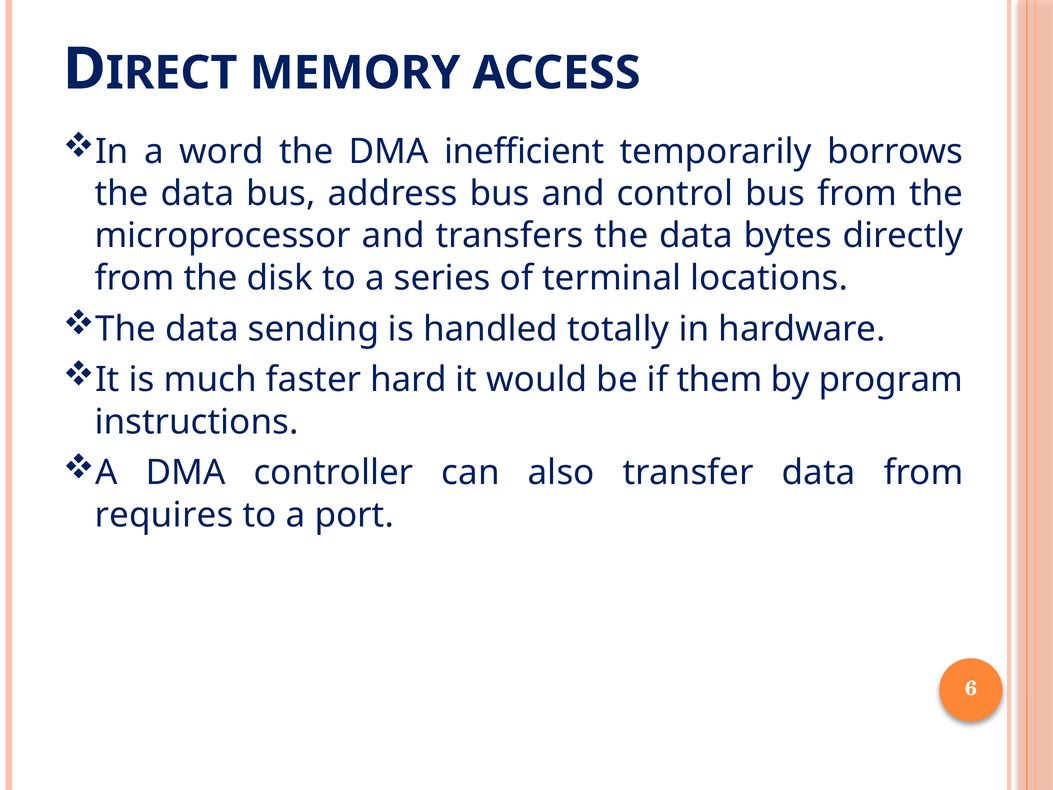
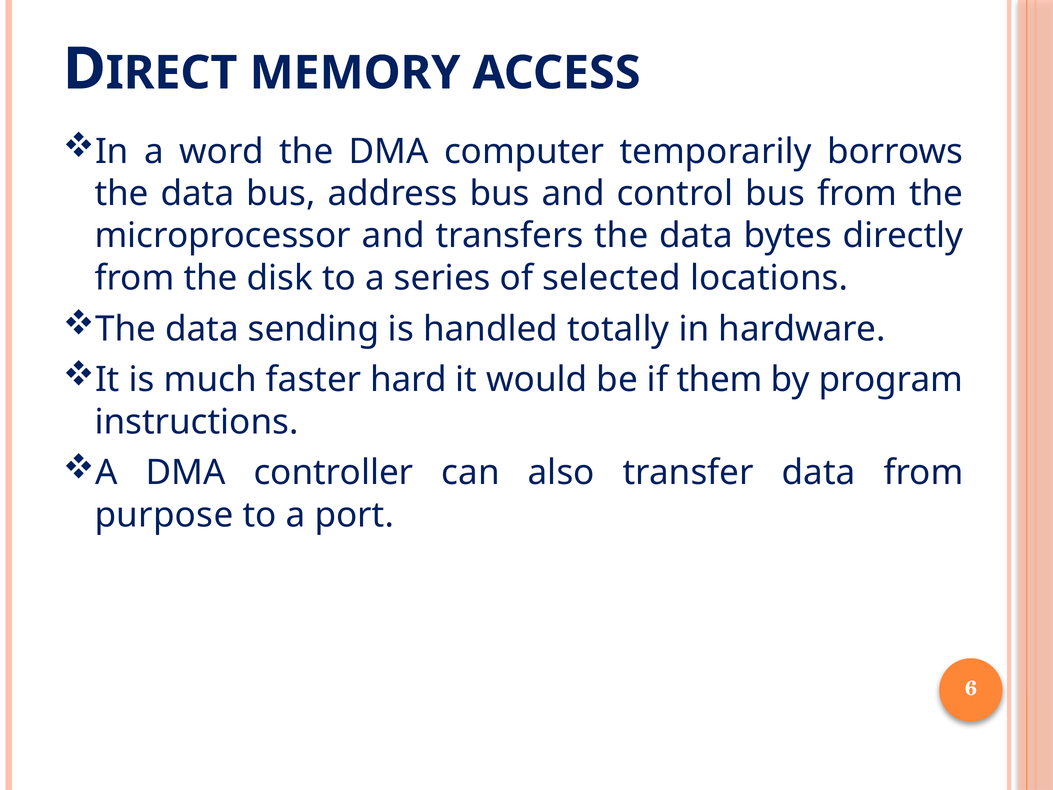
inefficient: inefficient -> computer
terminal: terminal -> selected
requires: requires -> purpose
